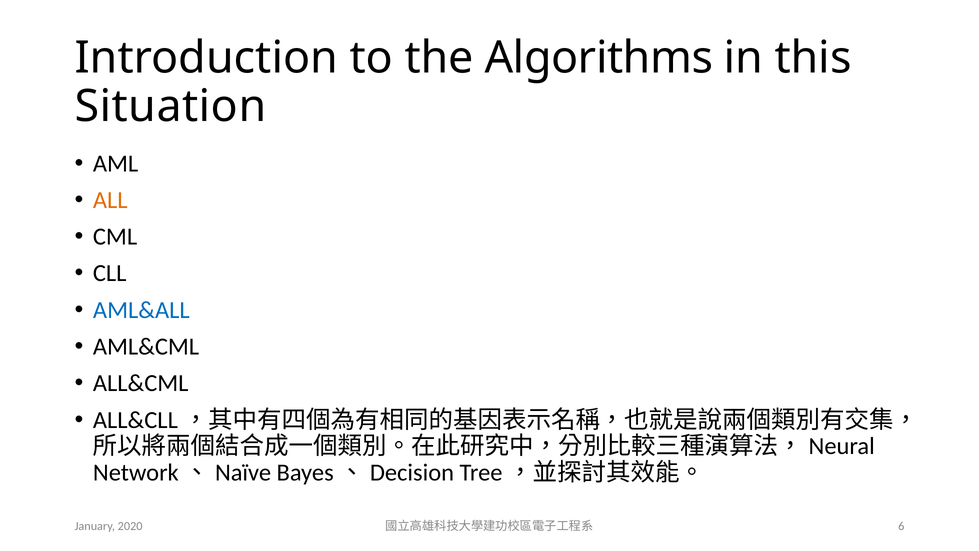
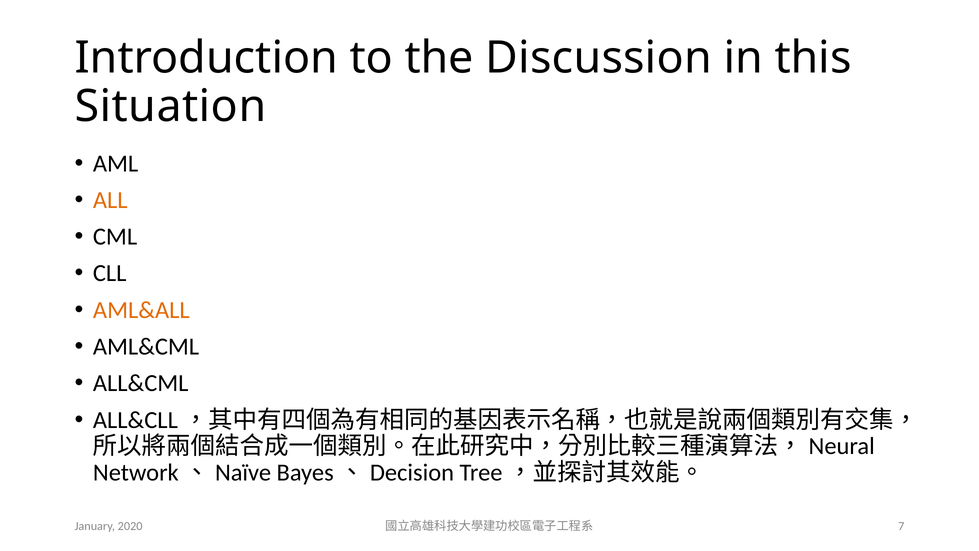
Algorithms: Algorithms -> Discussion
AML&ALL colour: blue -> orange
6: 6 -> 7
